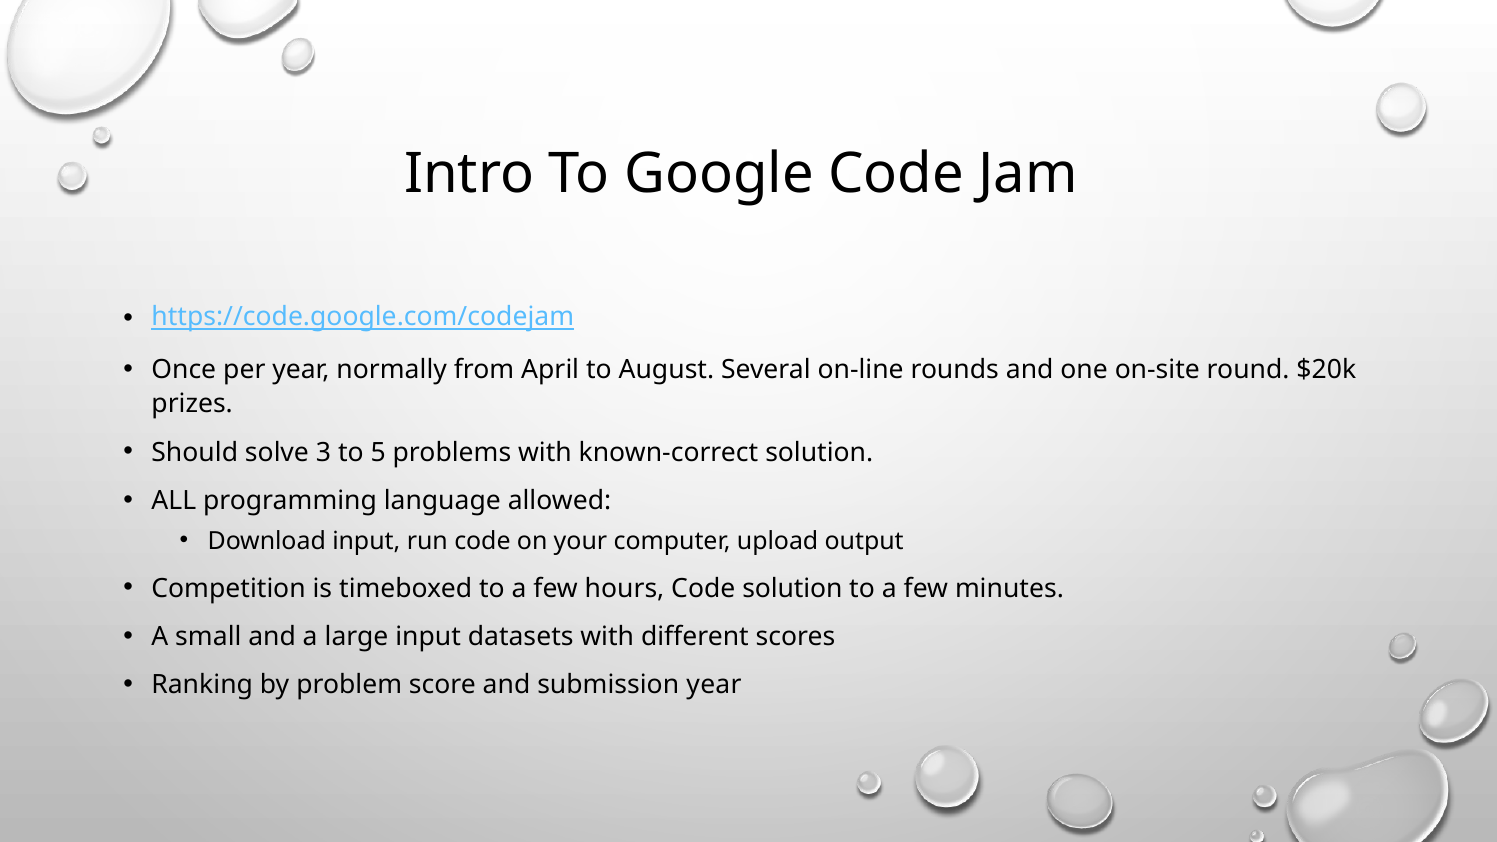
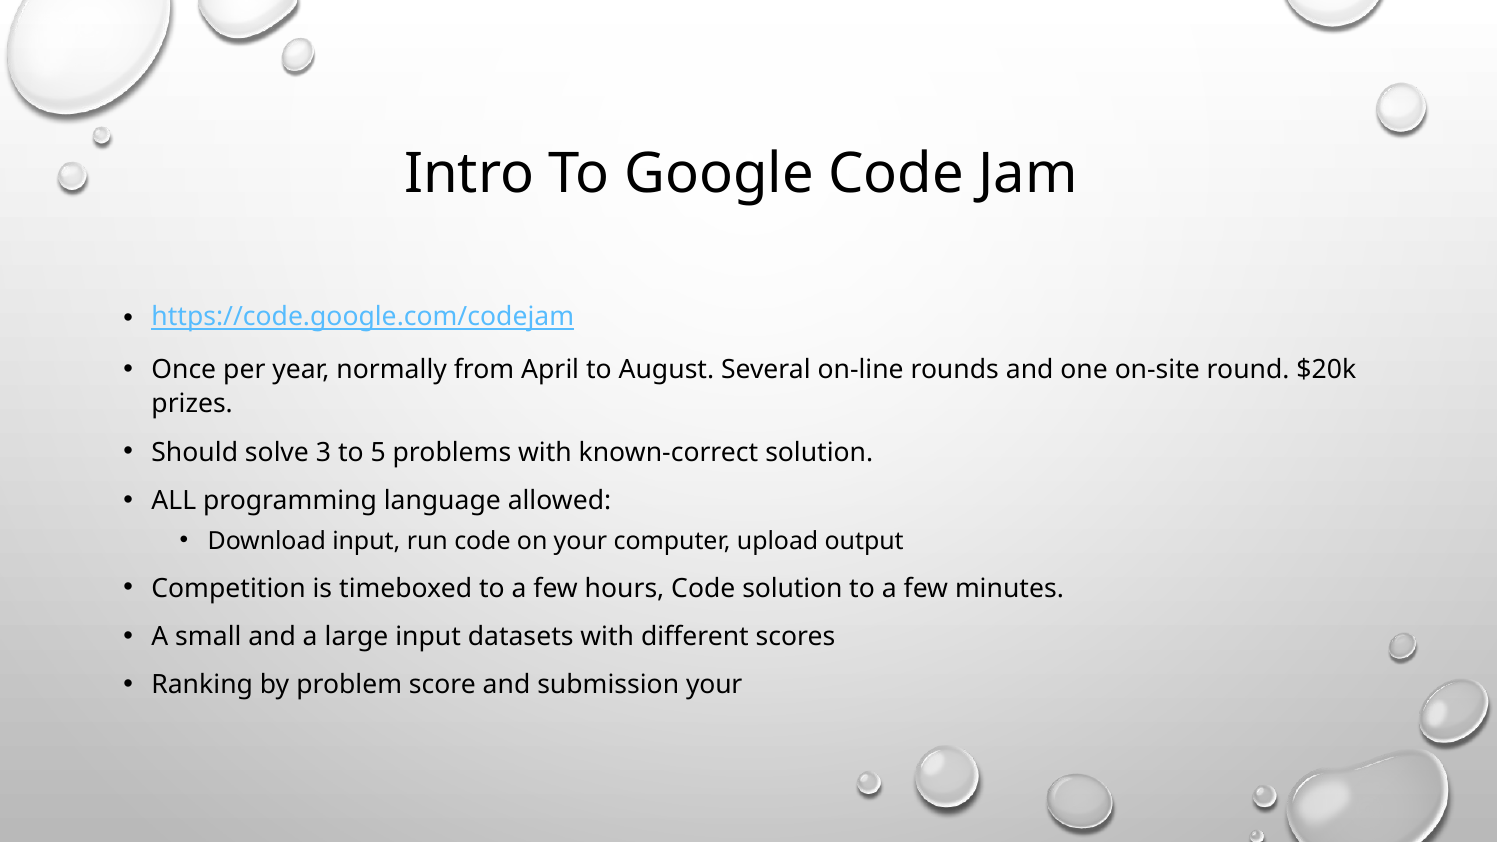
submission year: year -> your
